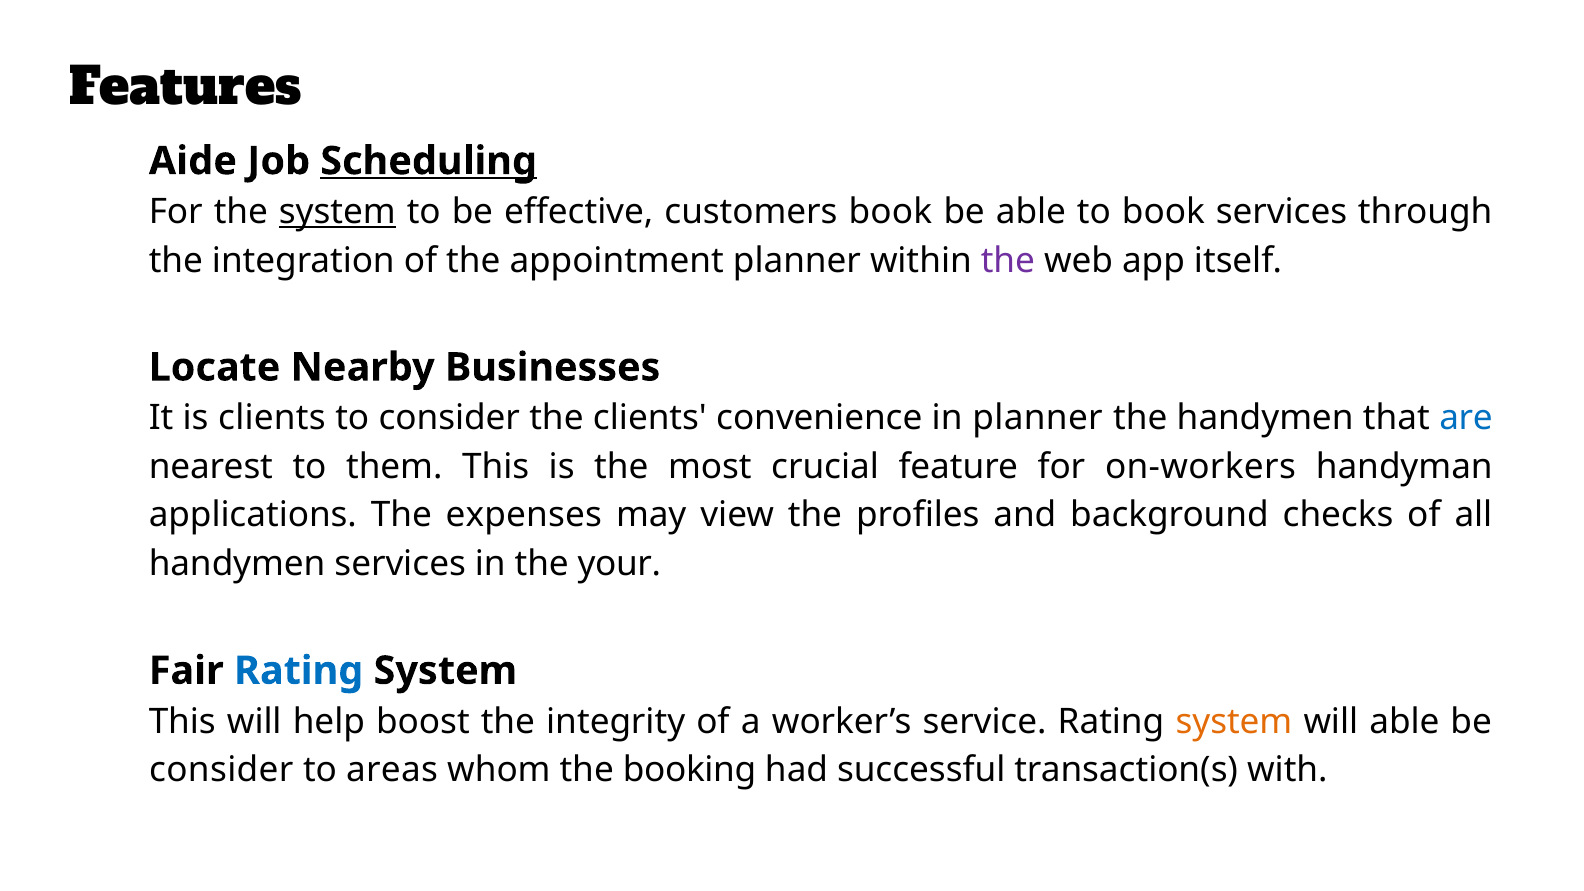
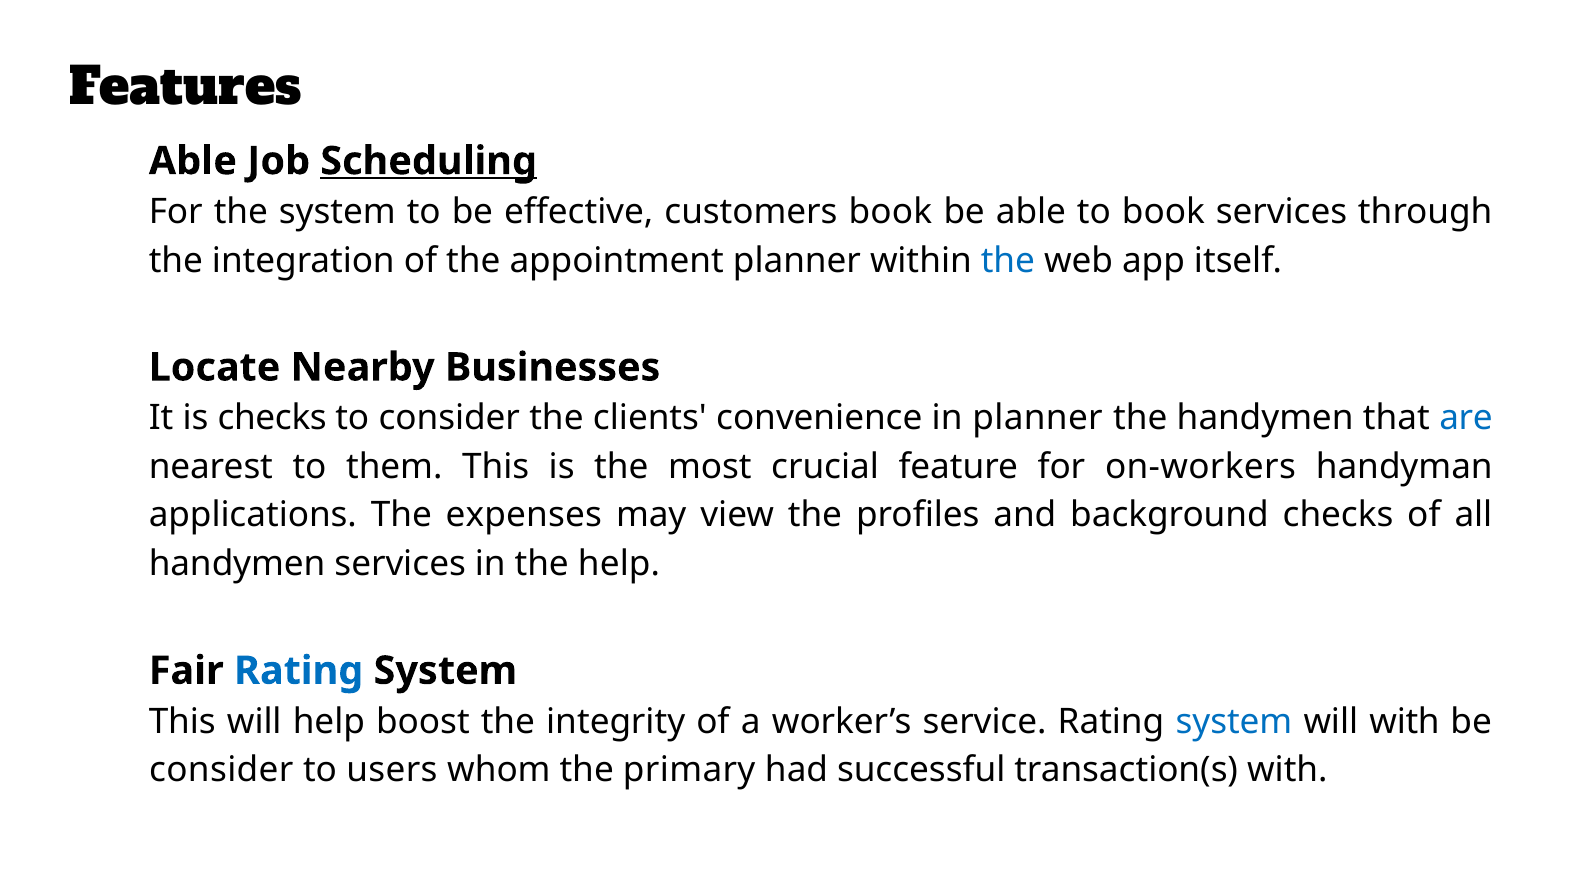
Aide at (193, 161): Aide -> Able
system at (337, 212) underline: present -> none
the at (1008, 261) colour: purple -> blue
is clients: clients -> checks
the your: your -> help
system at (1234, 722) colour: orange -> blue
will able: able -> with
areas: areas -> users
booking: booking -> primary
